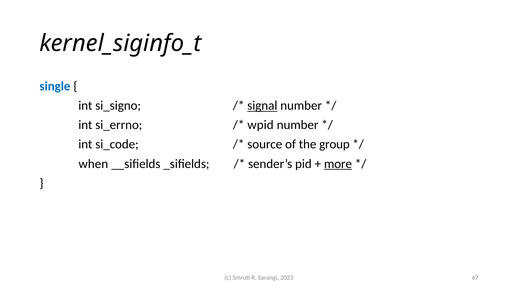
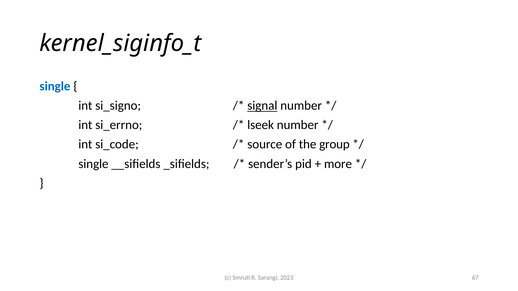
wpid: wpid -> lseek
when at (93, 164): when -> single
more underline: present -> none
